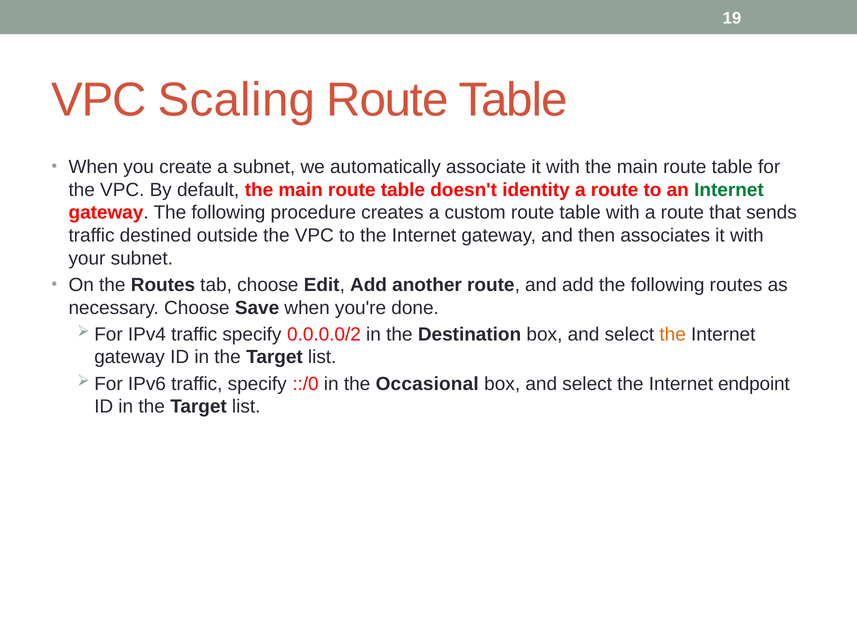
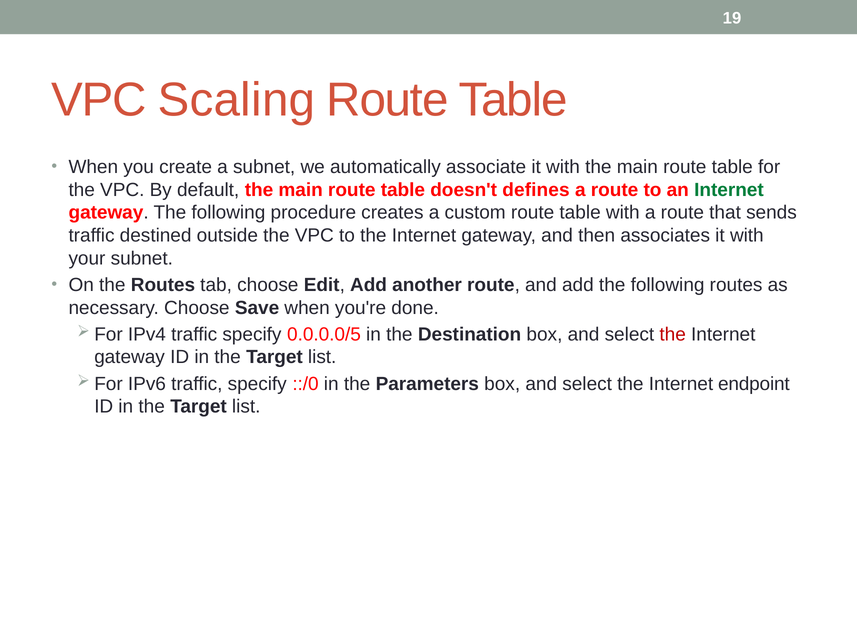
identity: identity -> defines
0.0.0.0/2: 0.0.0.0/2 -> 0.0.0.0/5
the at (673, 334) colour: orange -> red
Occasional: Occasional -> Parameters
